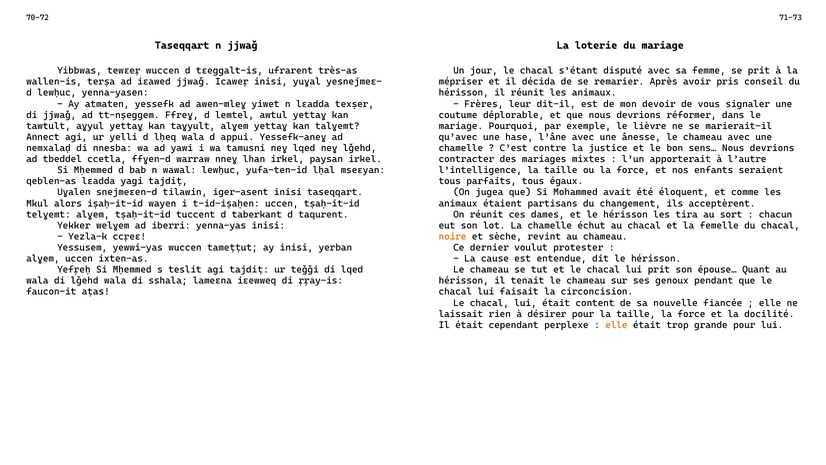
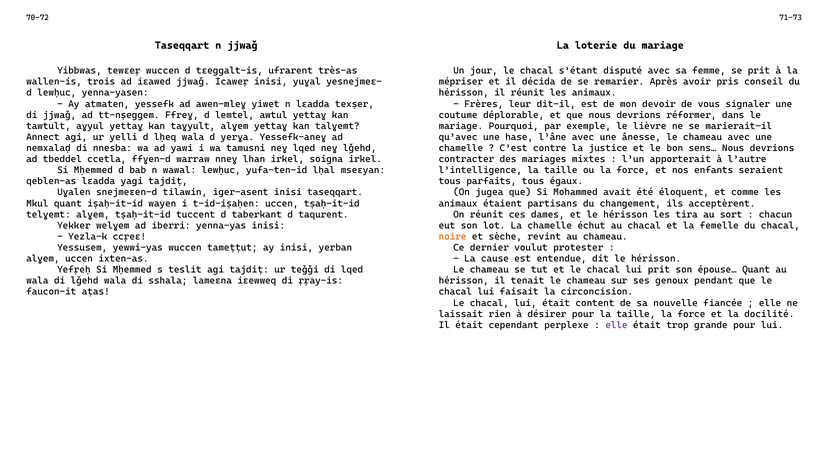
terṣa: terṣa -> trois
appui: appui -> yerɣa
paysan: paysan -> soigna
Mkul alors: alors -> quant
elle at (616, 325) colour: orange -> purple
